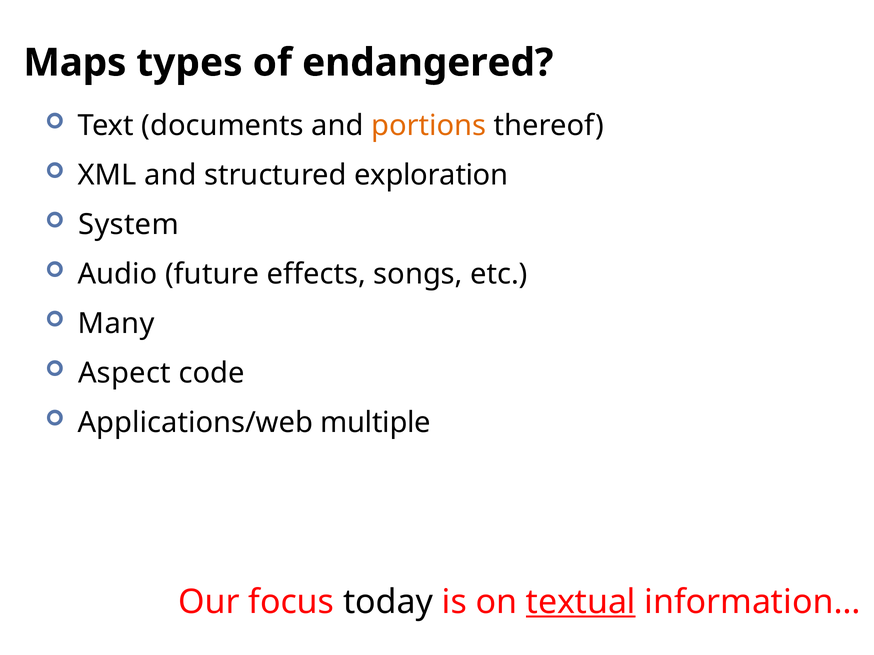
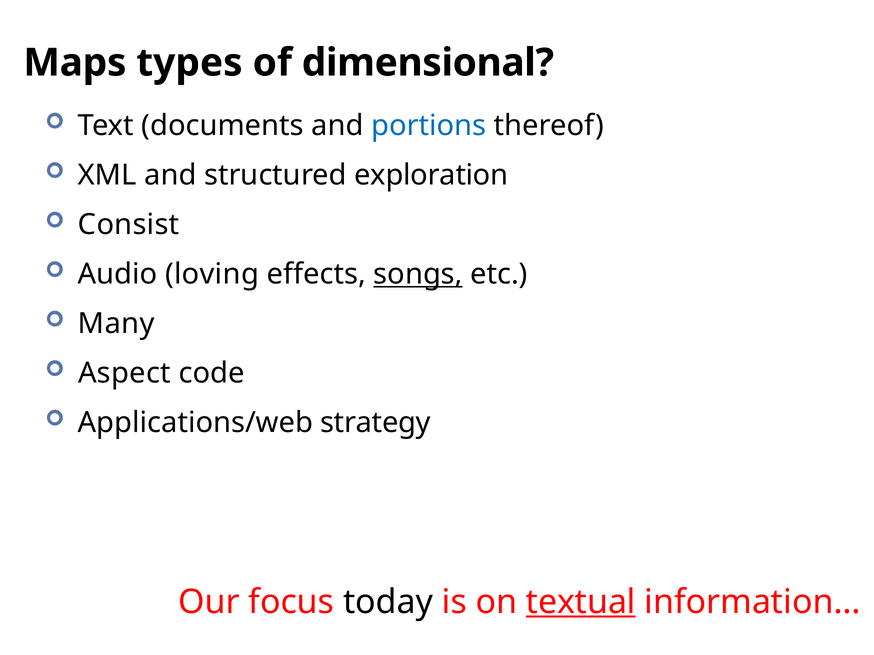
endangered: endangered -> dimensional
portions colour: orange -> blue
System: System -> Consist
future: future -> loving
songs underline: none -> present
multiple: multiple -> strategy
